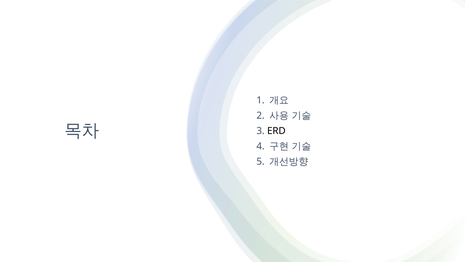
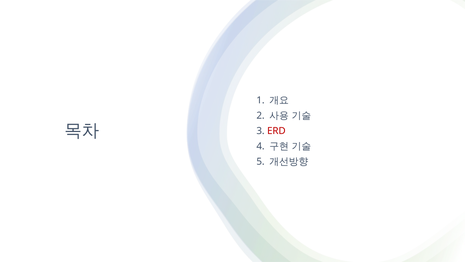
ERD colour: black -> red
